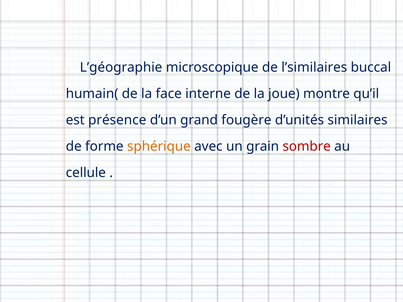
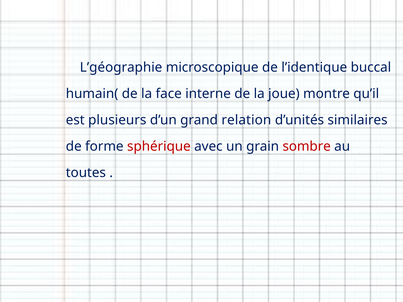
l’similaires: l’similaires -> l’identique
présence: présence -> plusieurs
fougère: fougère -> relation
sphérique colour: orange -> red
cellule: cellule -> toutes
